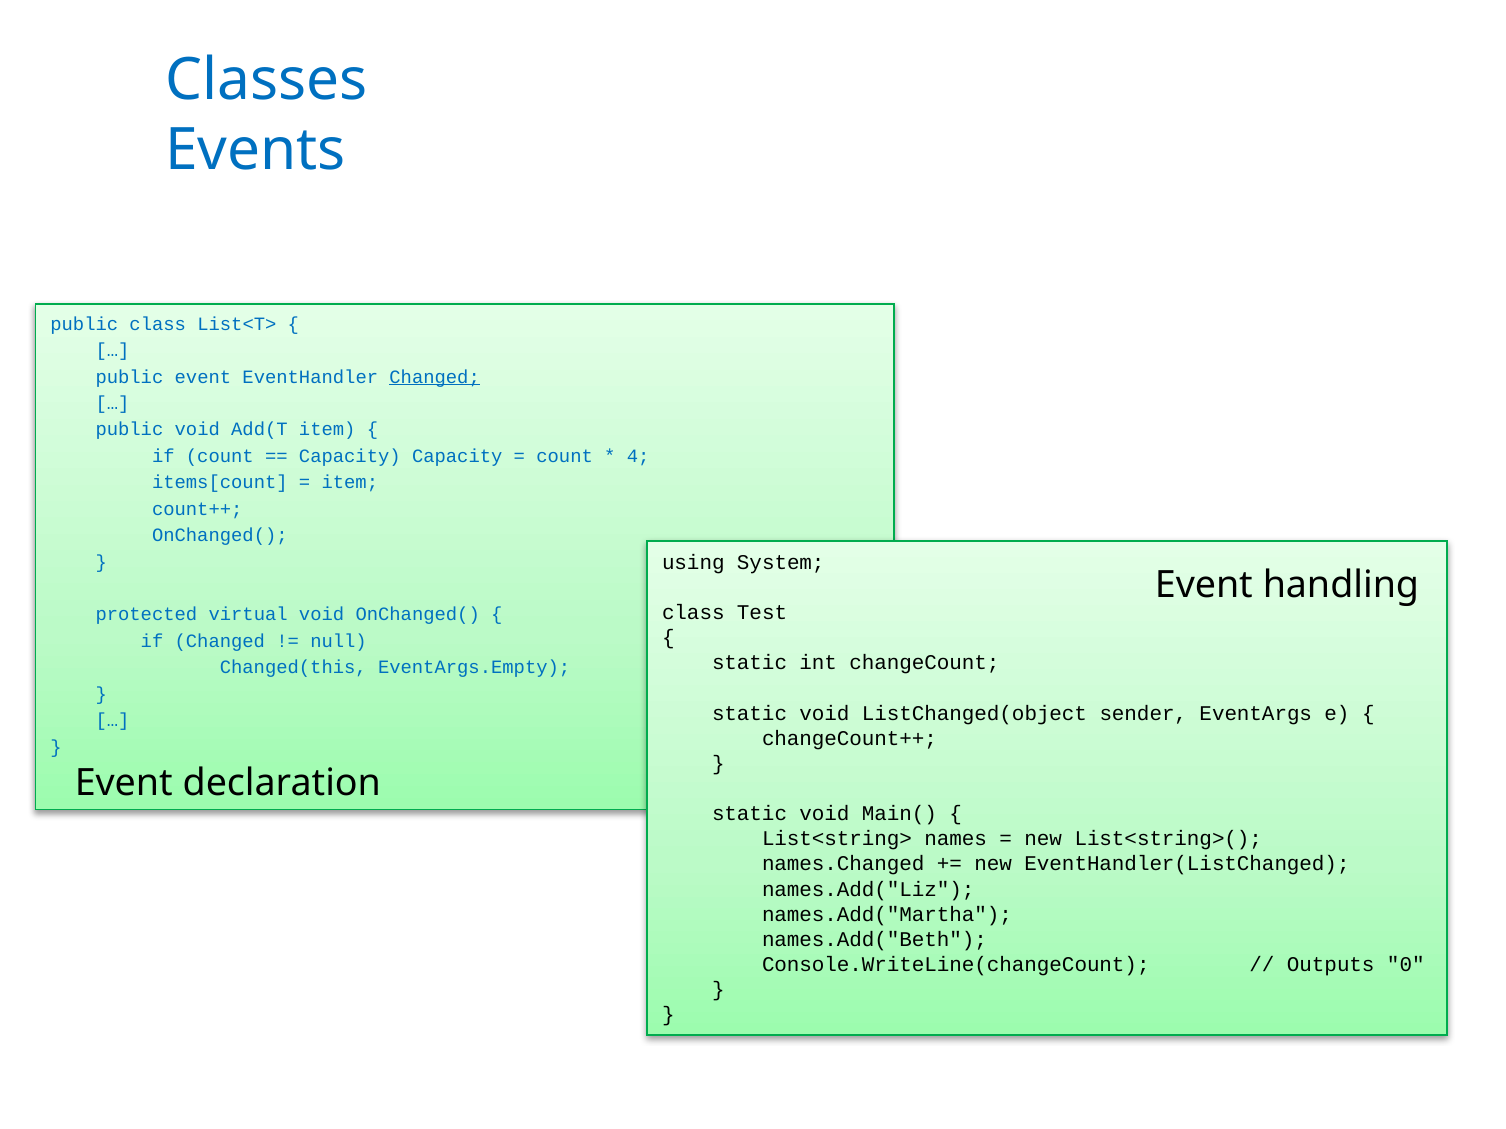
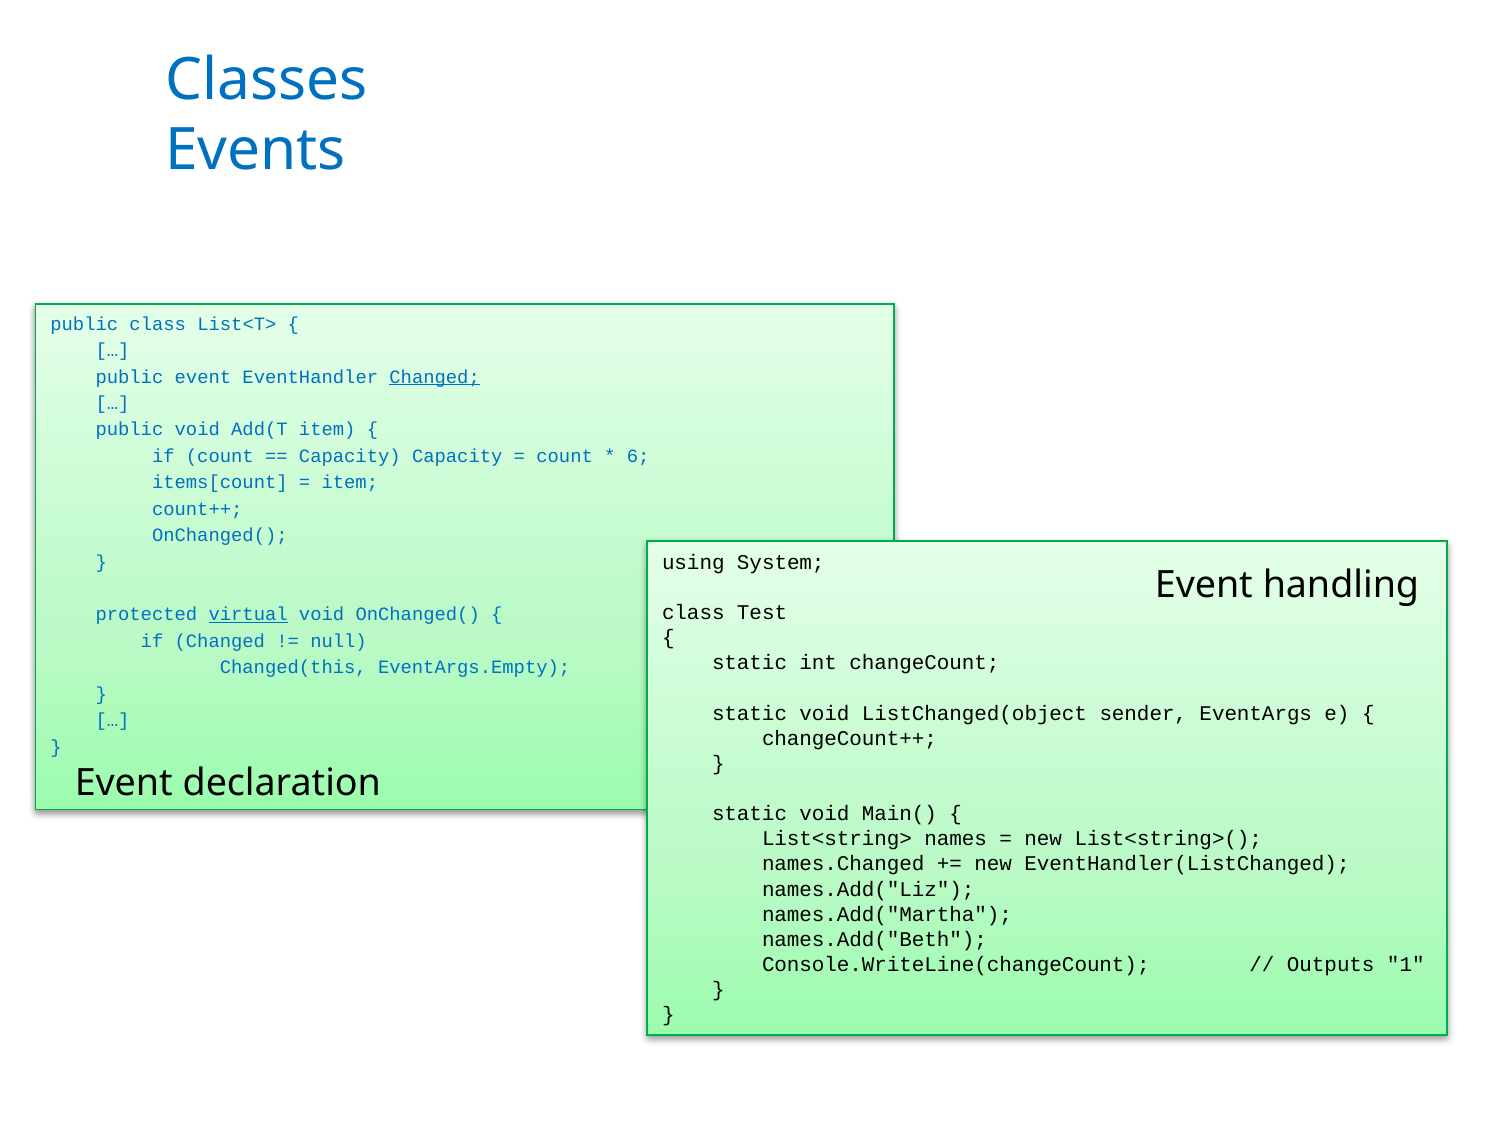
4: 4 -> 6
virtual underline: none -> present
0: 0 -> 1
